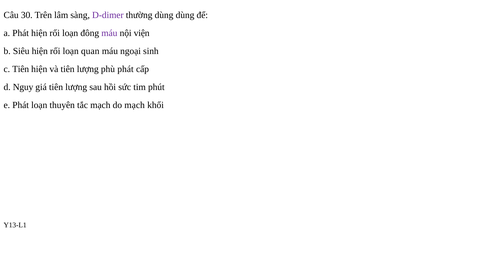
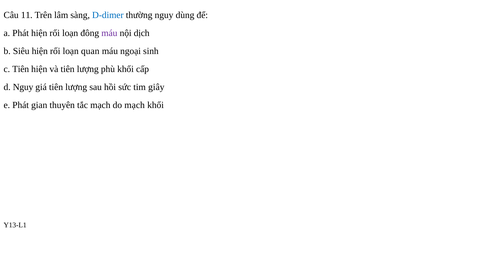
30: 30 -> 11
D-dimer colour: purple -> blue
thường dùng: dùng -> nguy
viện: viện -> dịch
phù phát: phát -> khối
phút: phút -> giây
Phát loạn: loạn -> gian
